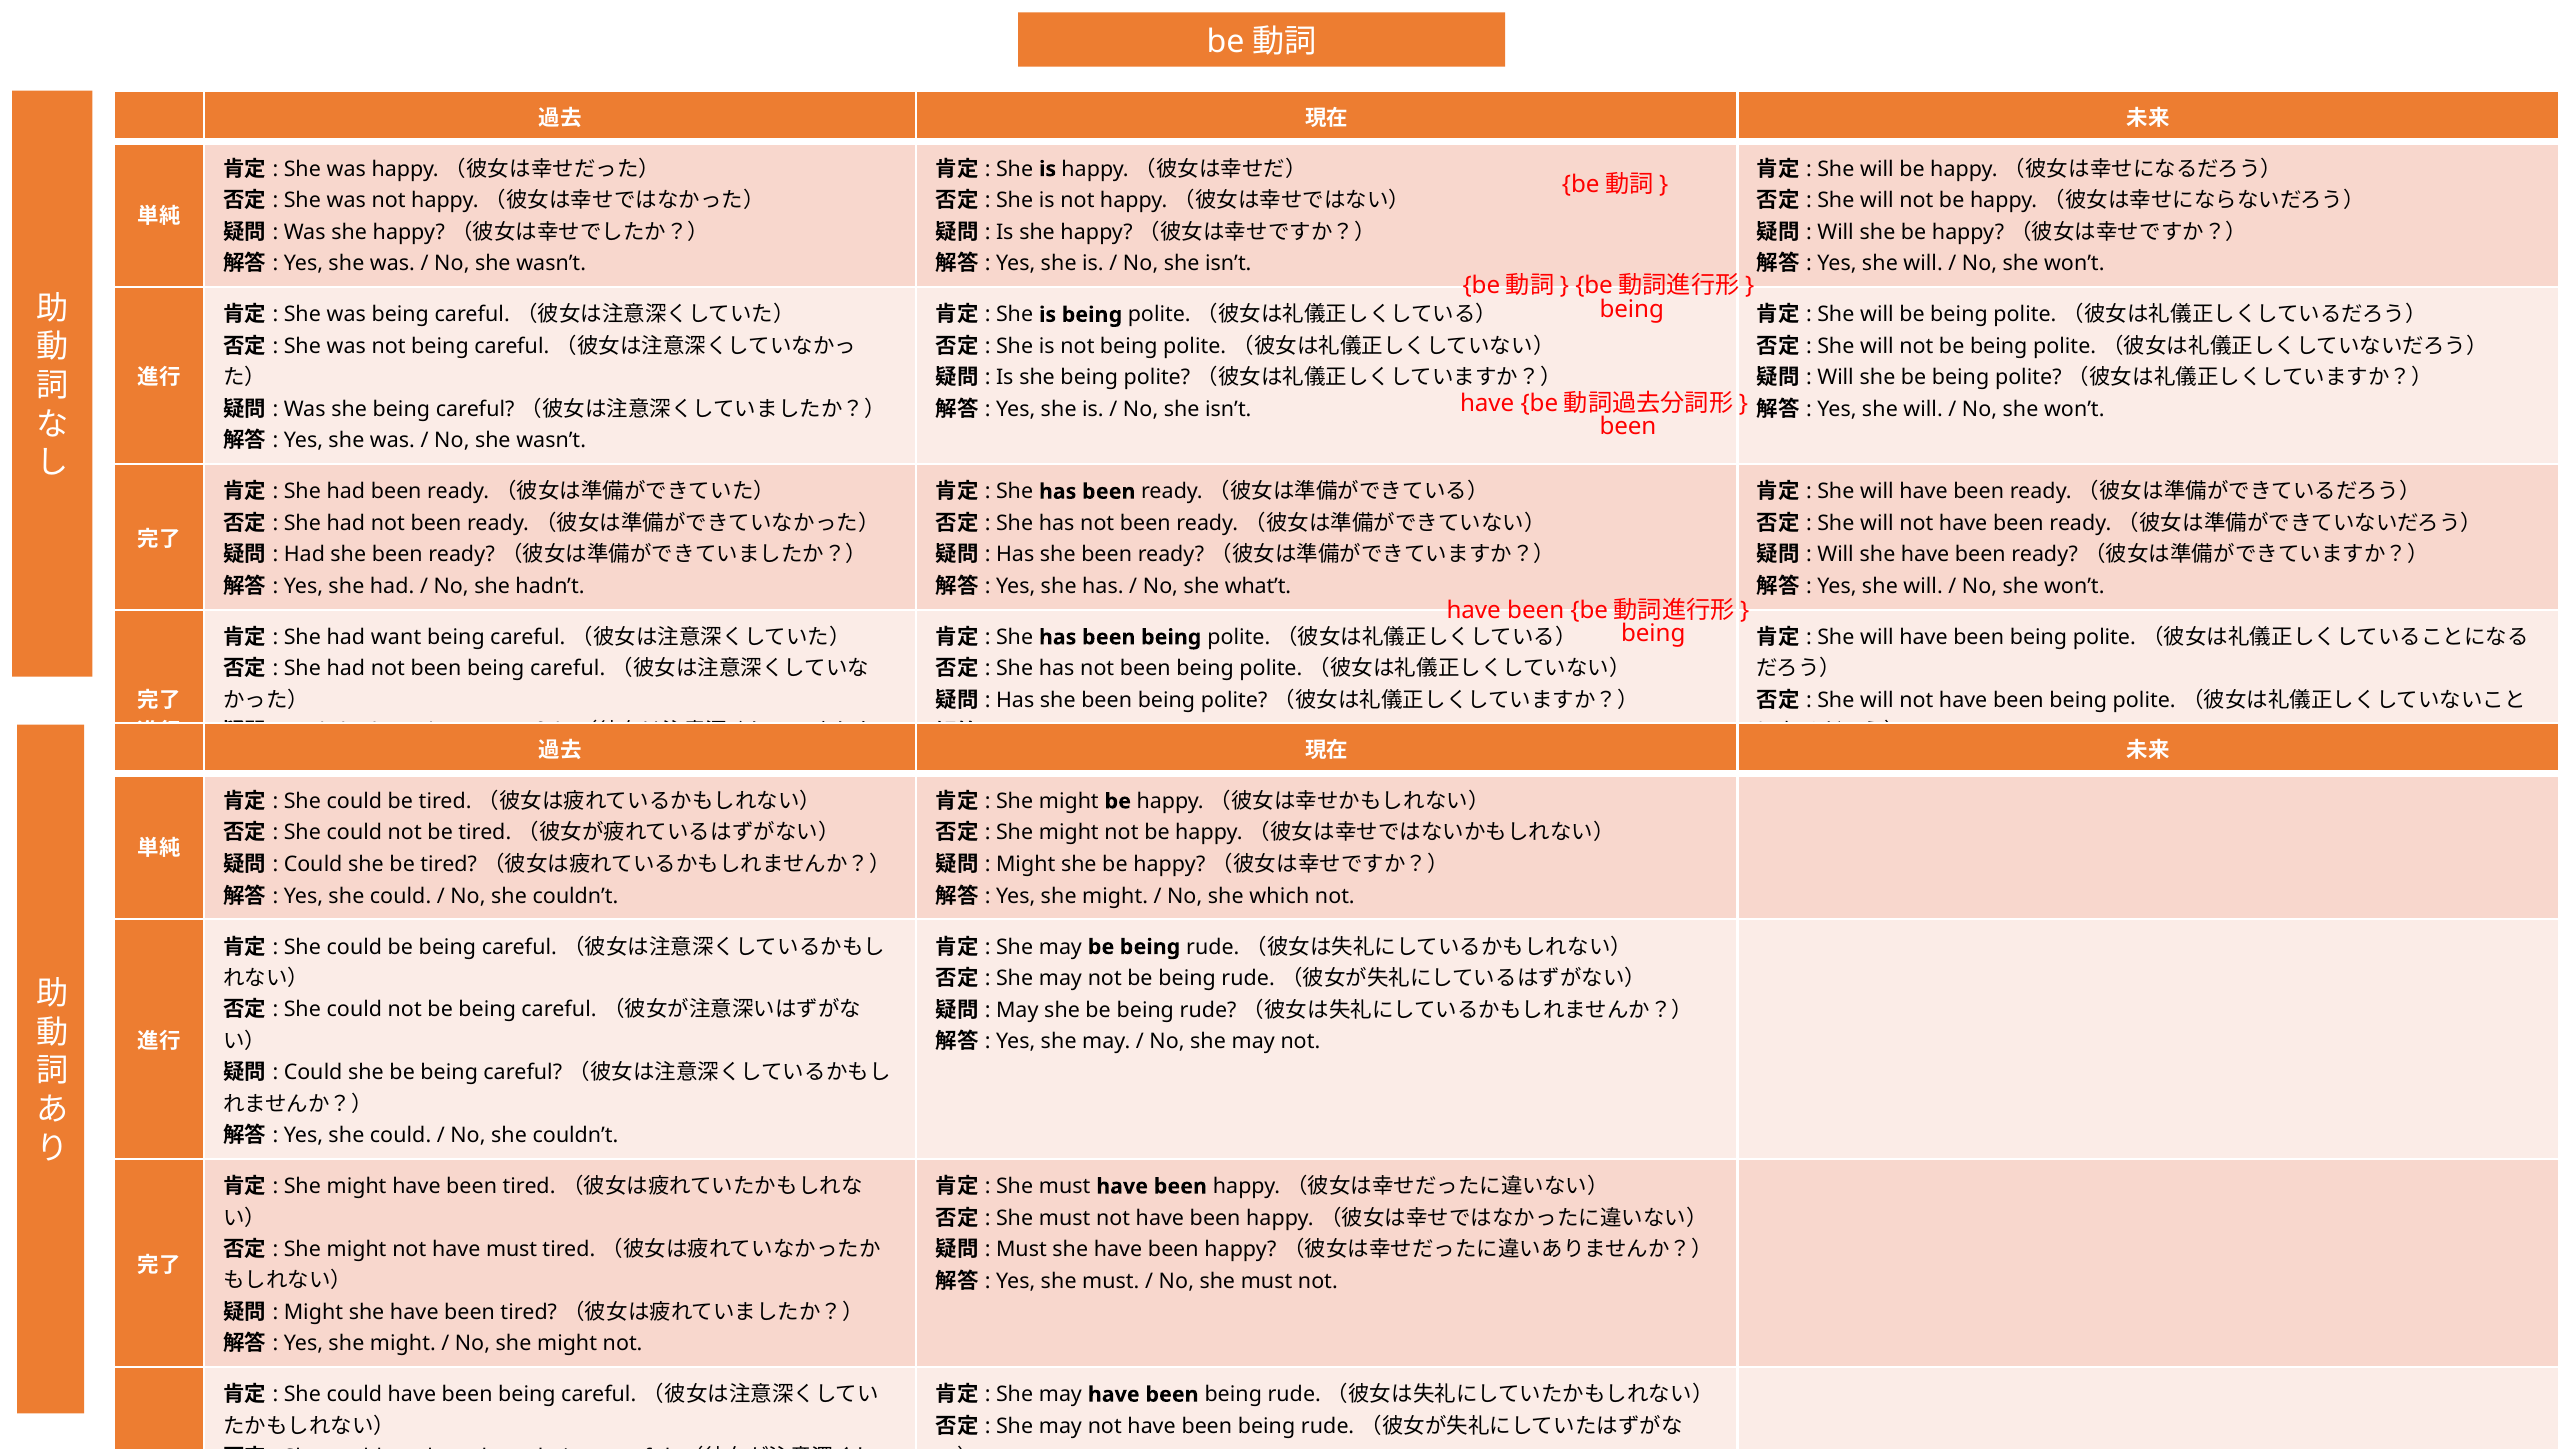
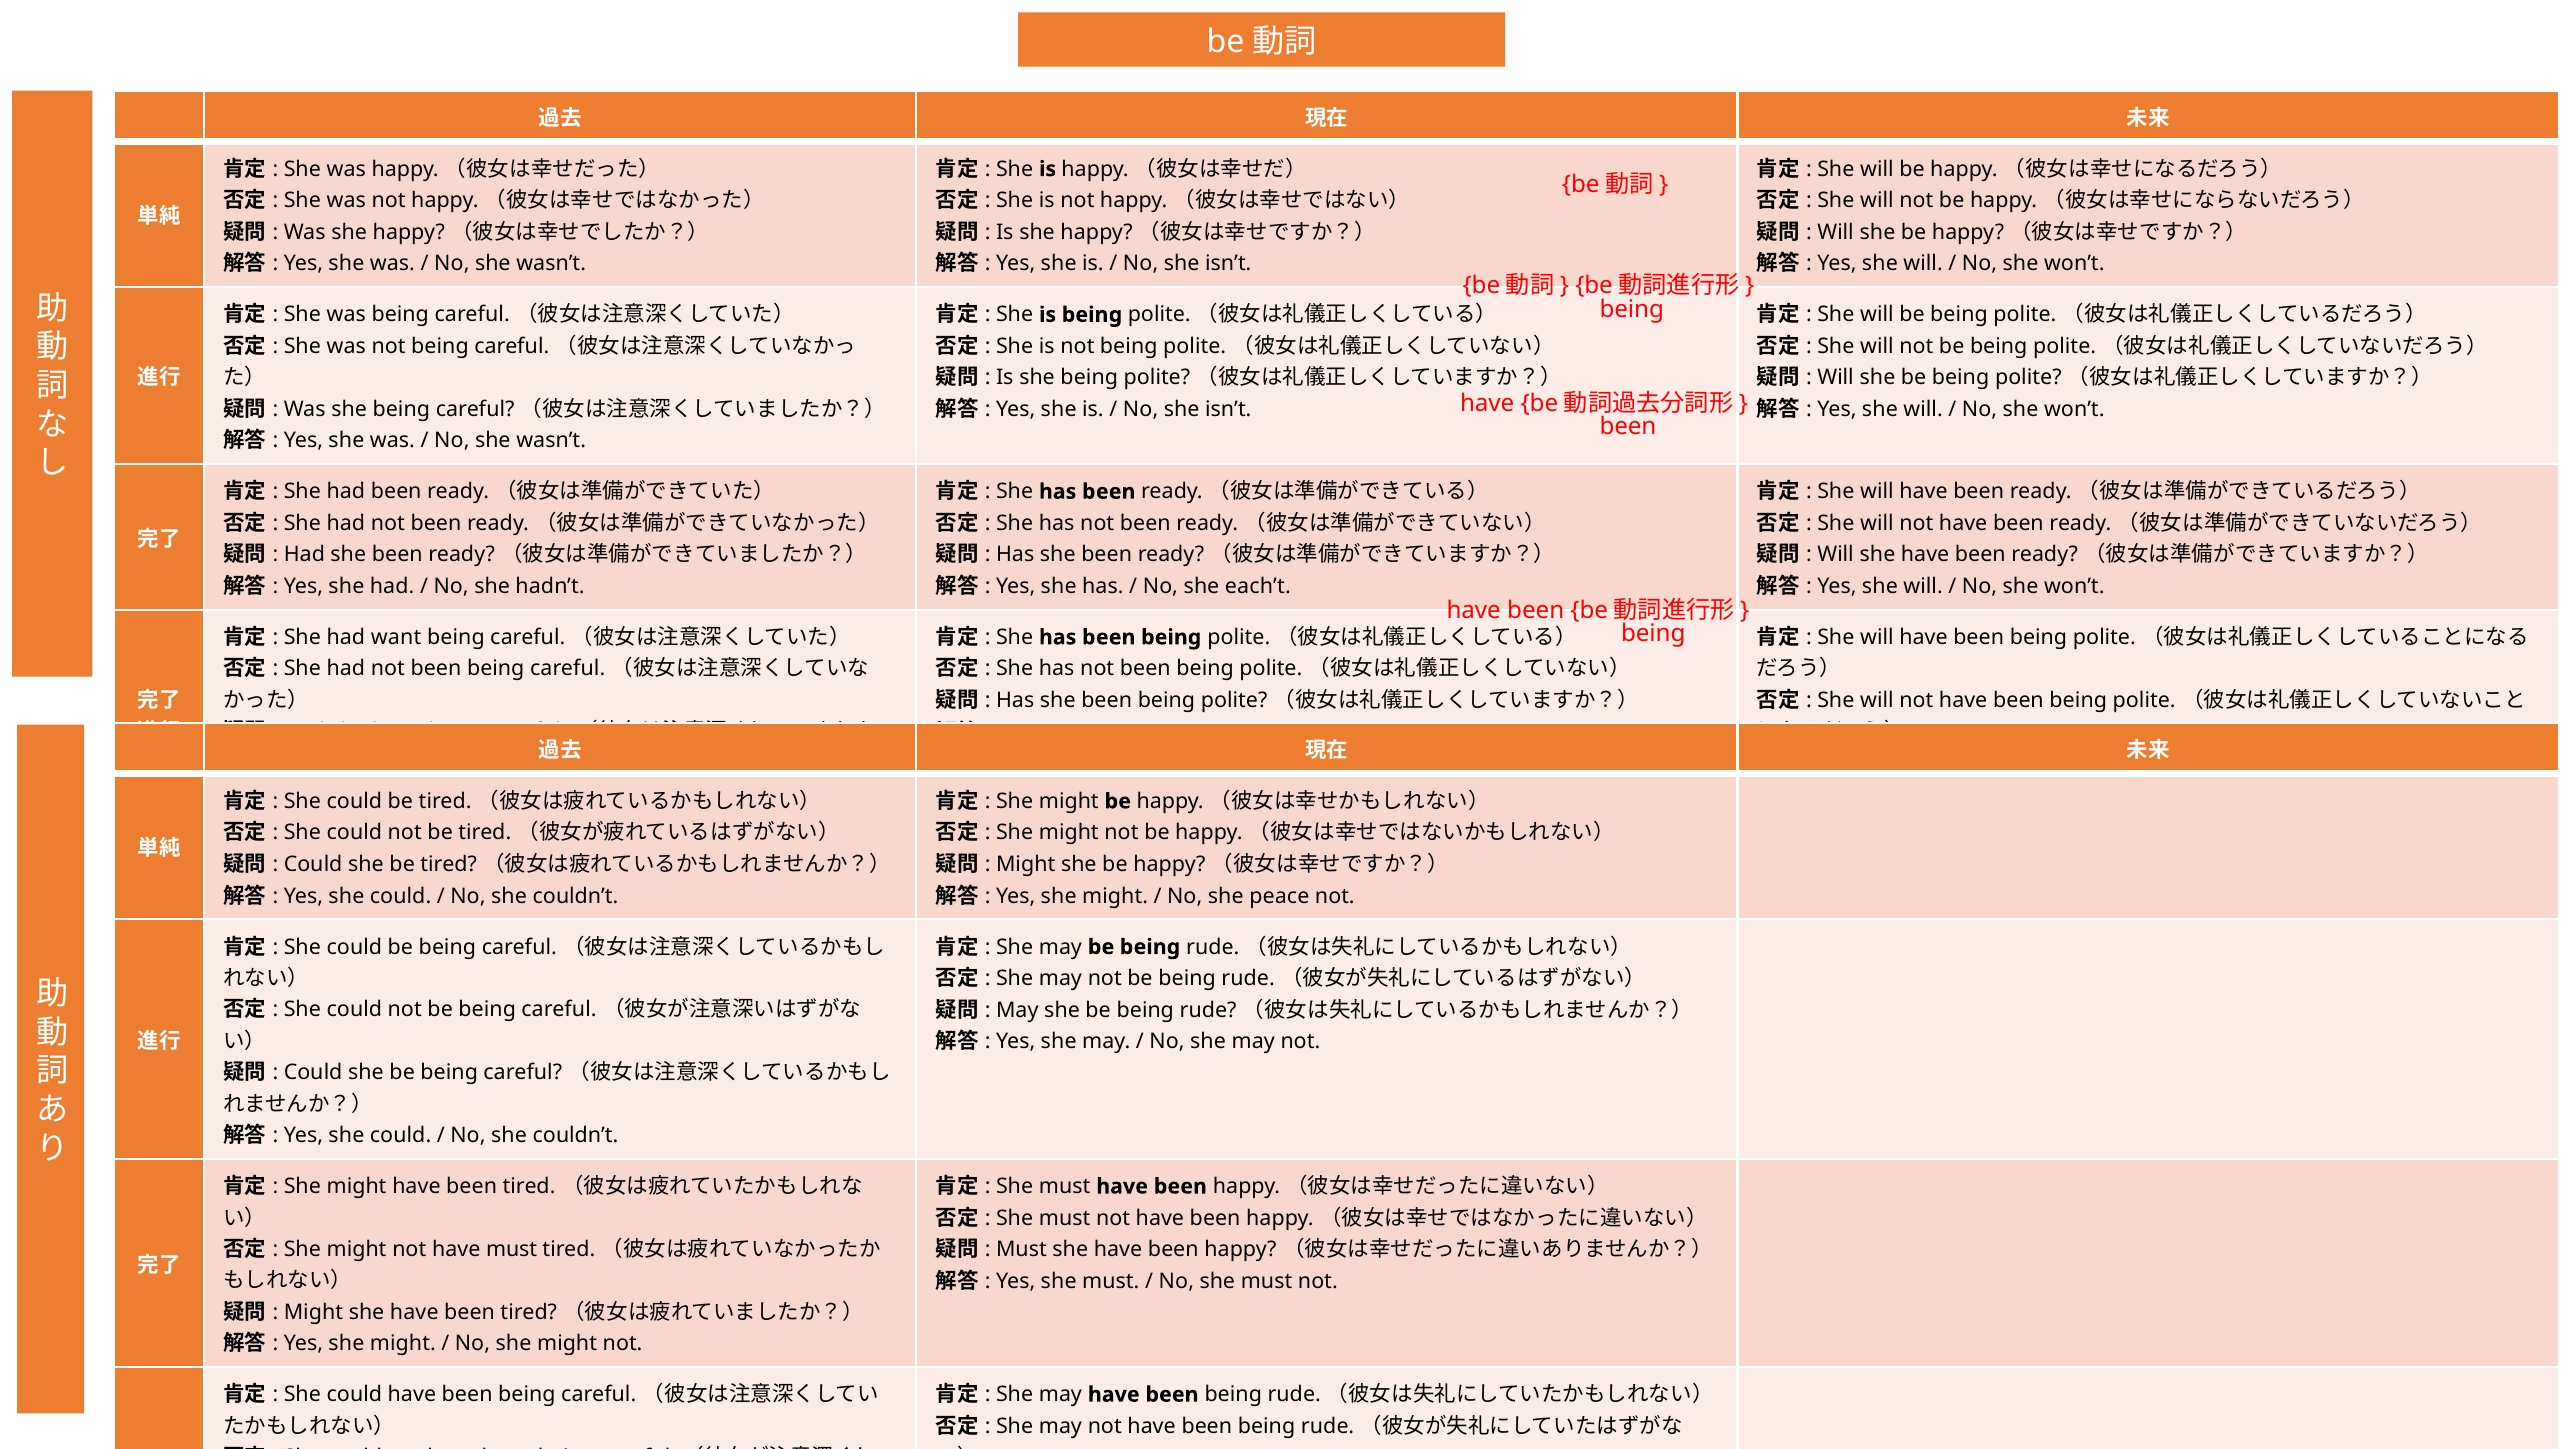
what’t: what’t -> each’t
which: which -> peace
